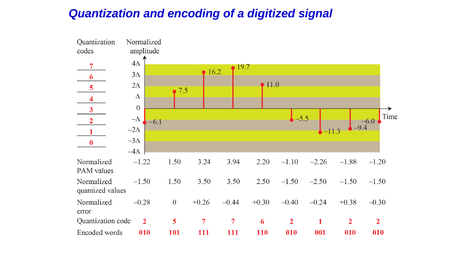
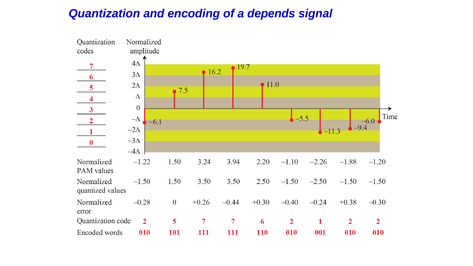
digitized: digitized -> depends
